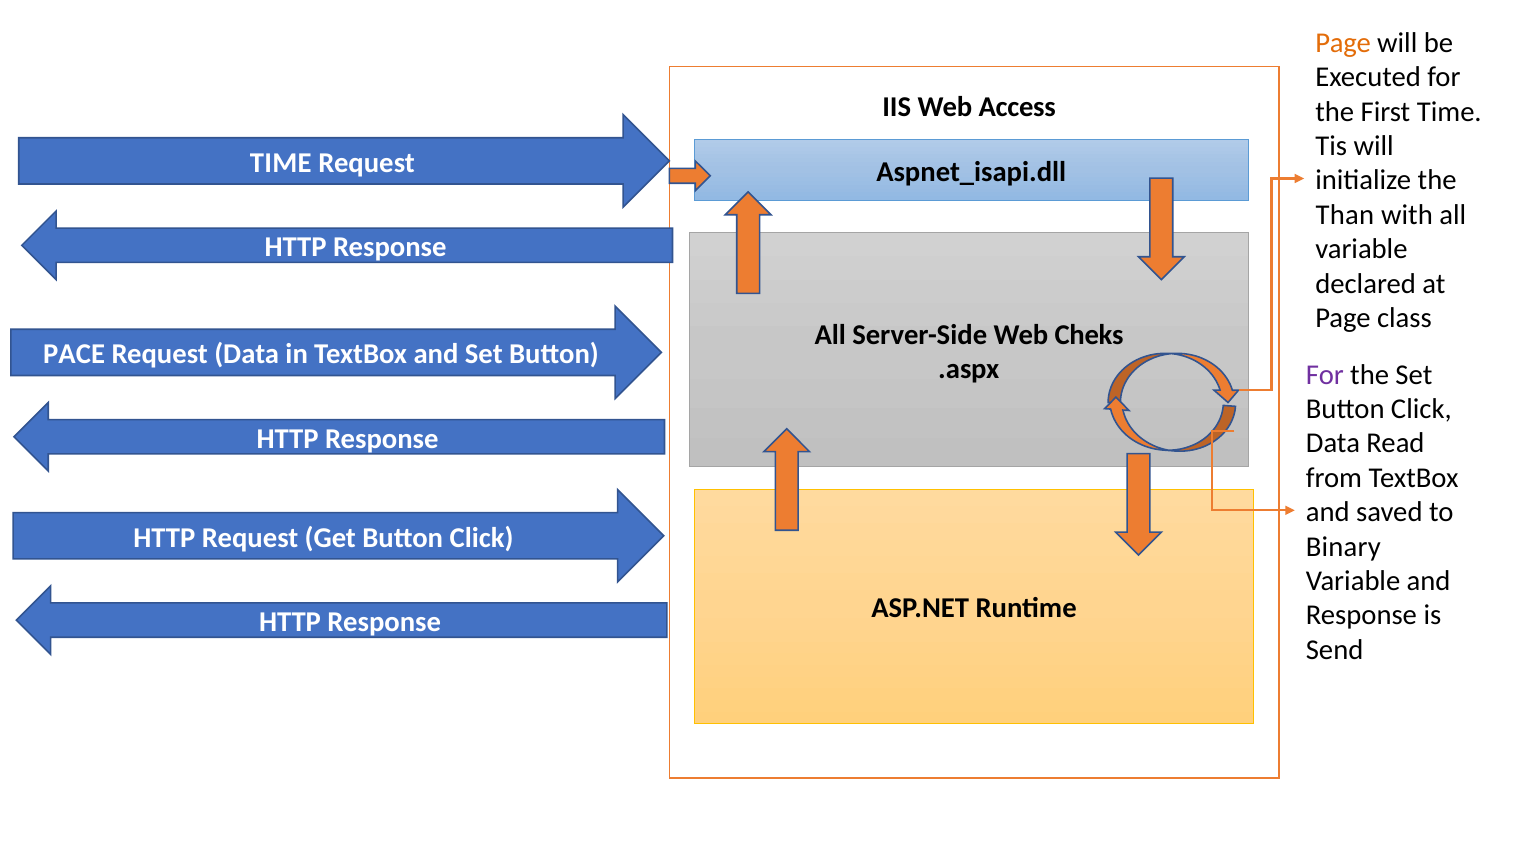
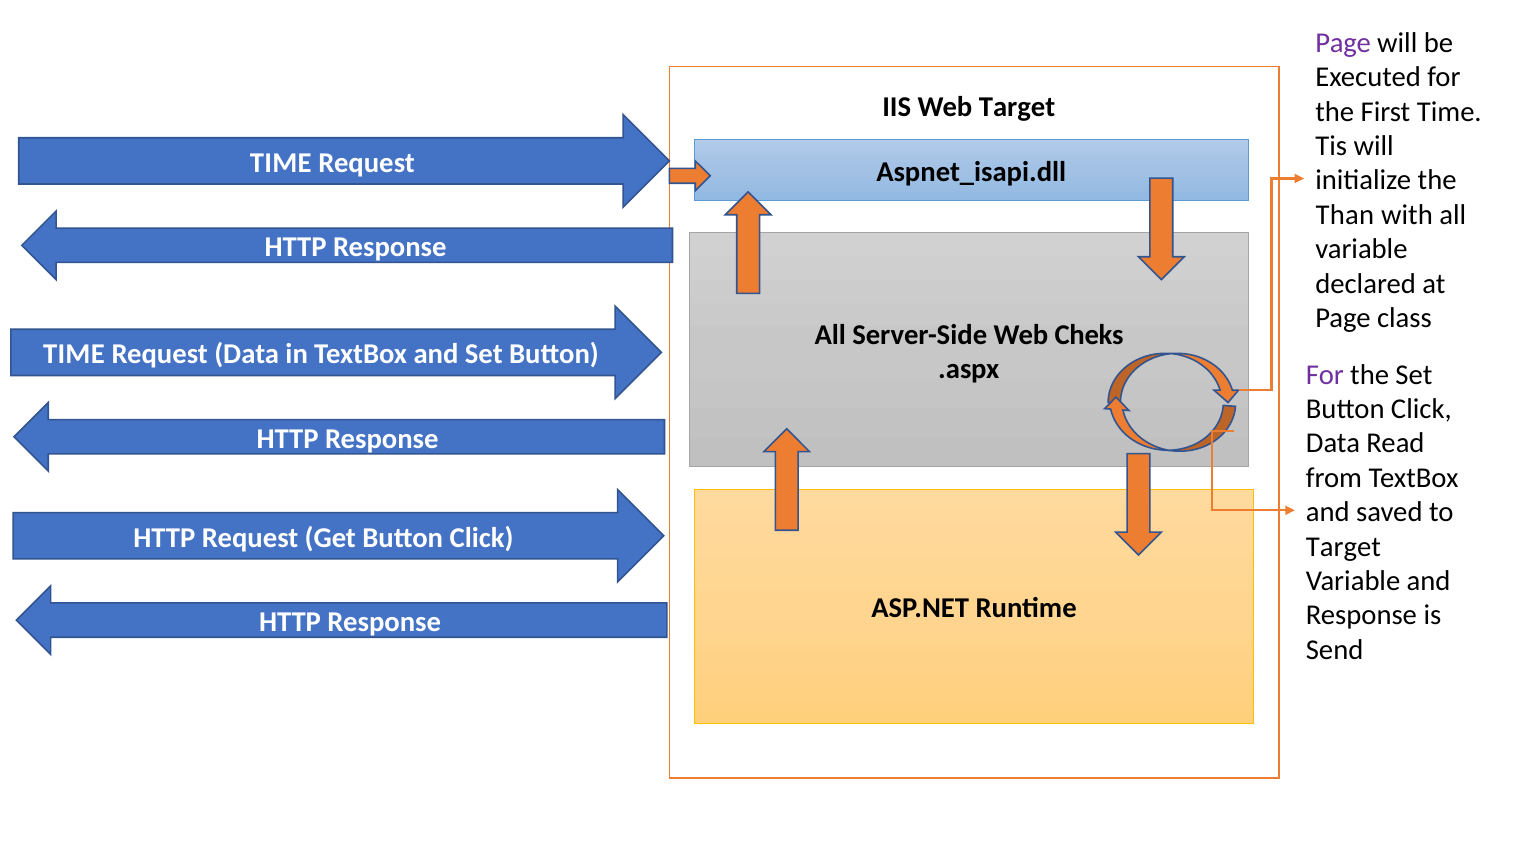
Page at (1343, 43) colour: orange -> purple
Web Access: Access -> Target
PACE at (74, 354): PACE -> TIME
Binary at (1343, 547): Binary -> Target
